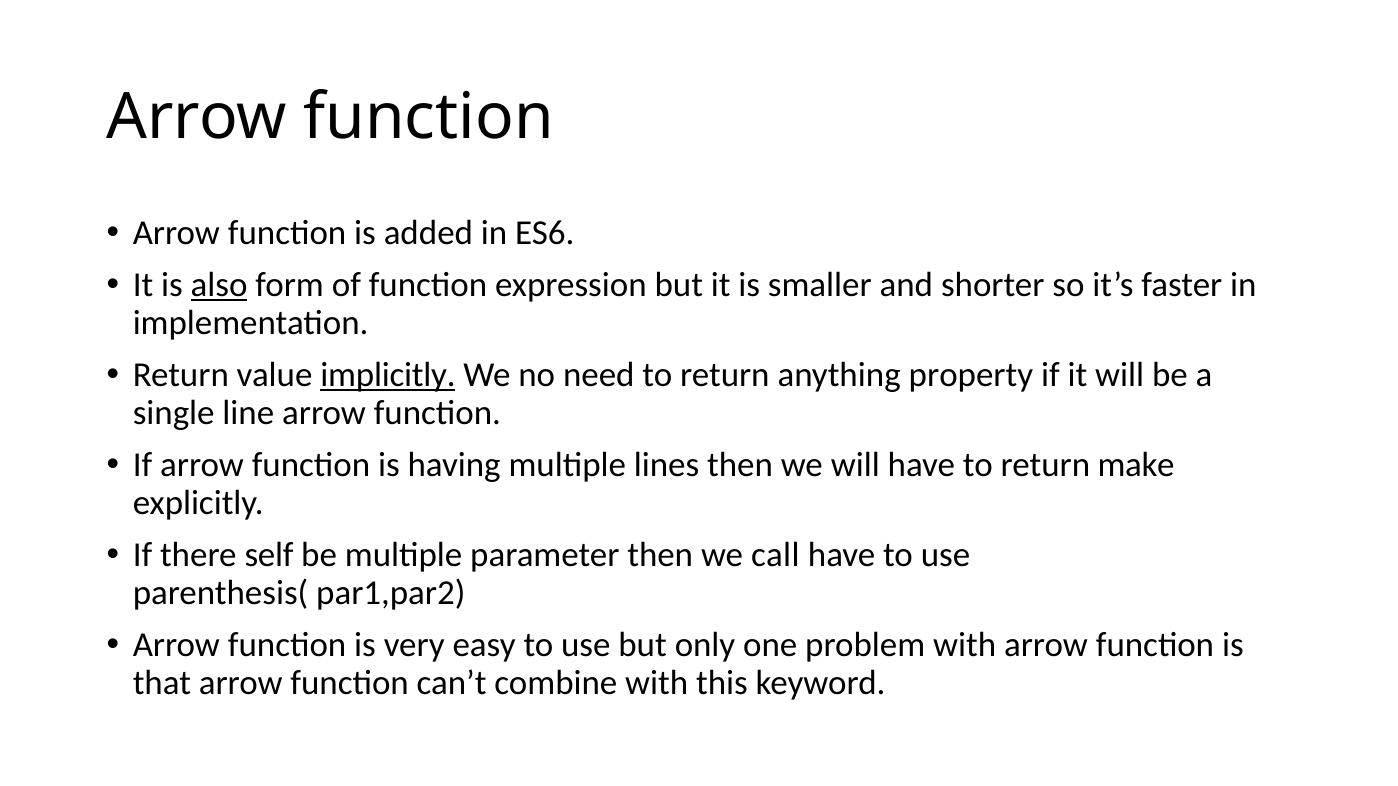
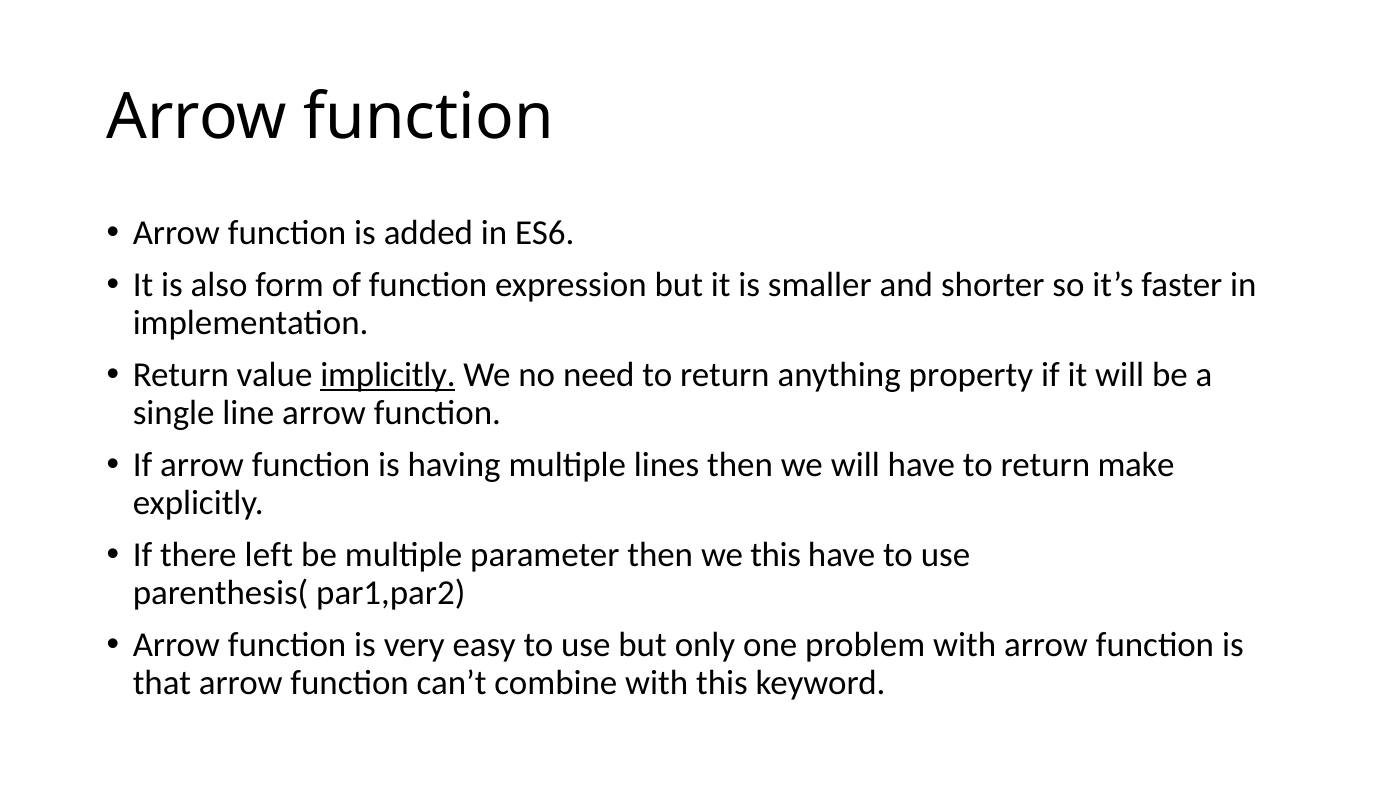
also underline: present -> none
self: self -> left
we call: call -> this
